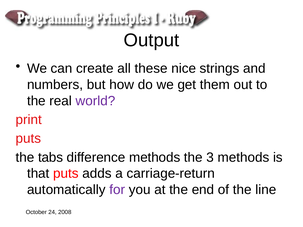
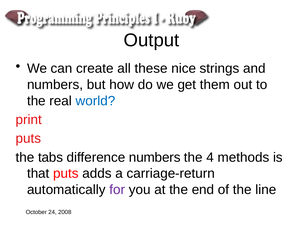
world colour: purple -> blue
difference methods: methods -> numbers
3: 3 -> 4
